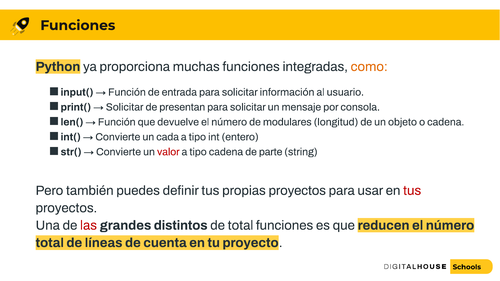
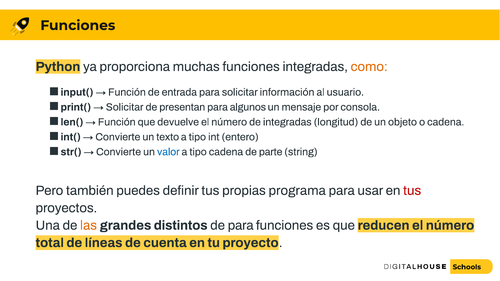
solicitar at (248, 107): solicitar -> algunos
de modulares: modulares -> integradas
cada: cada -> texto
valor colour: red -> blue
propias proyectos: proyectos -> programa
las colour: red -> orange
de total: total -> para
